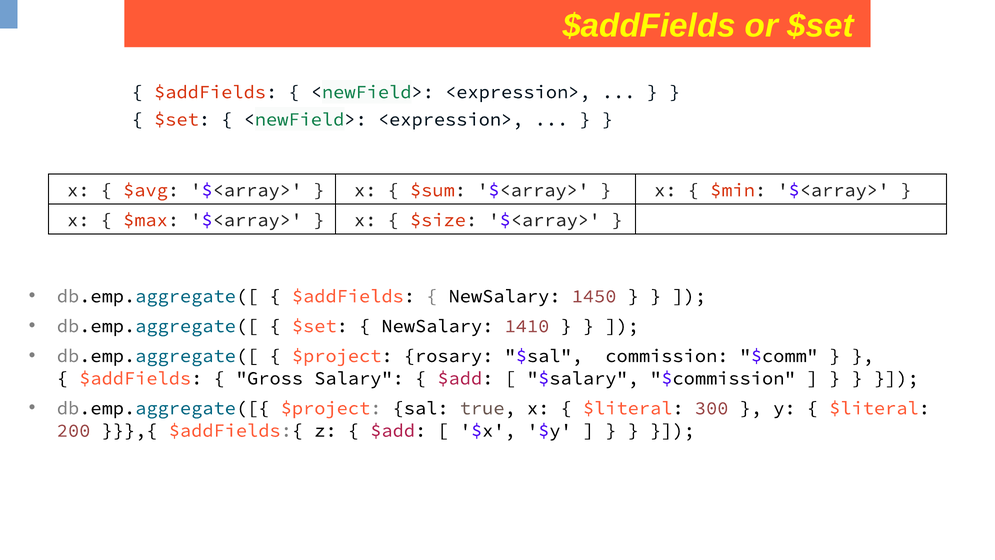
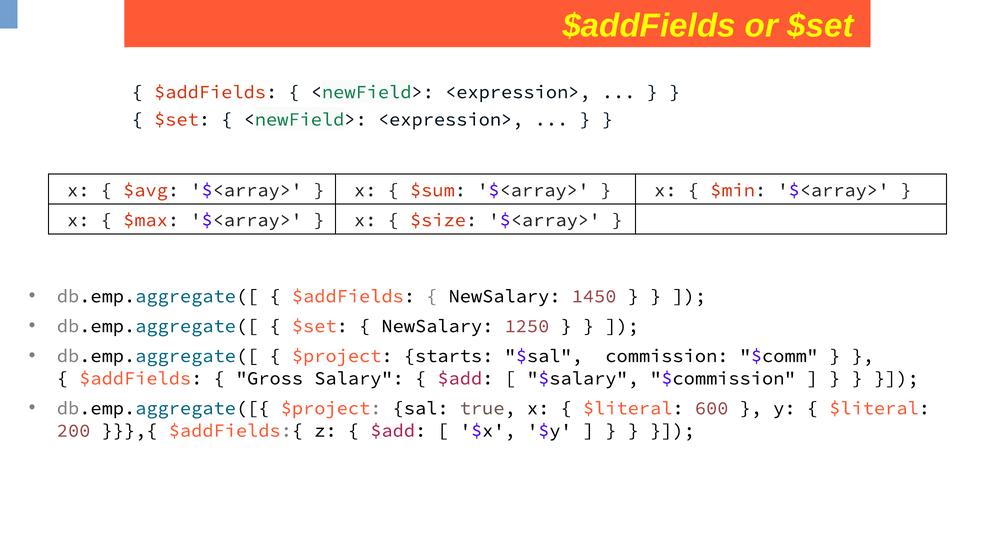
1410: 1410 -> 1250
rosary: rosary -> starts
300: 300 -> 600
